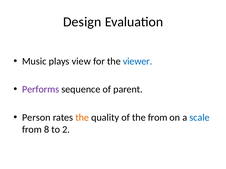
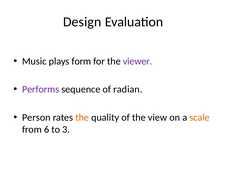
view: view -> form
viewer colour: blue -> purple
parent: parent -> radian
the from: from -> view
scale colour: blue -> orange
8: 8 -> 6
2: 2 -> 3
